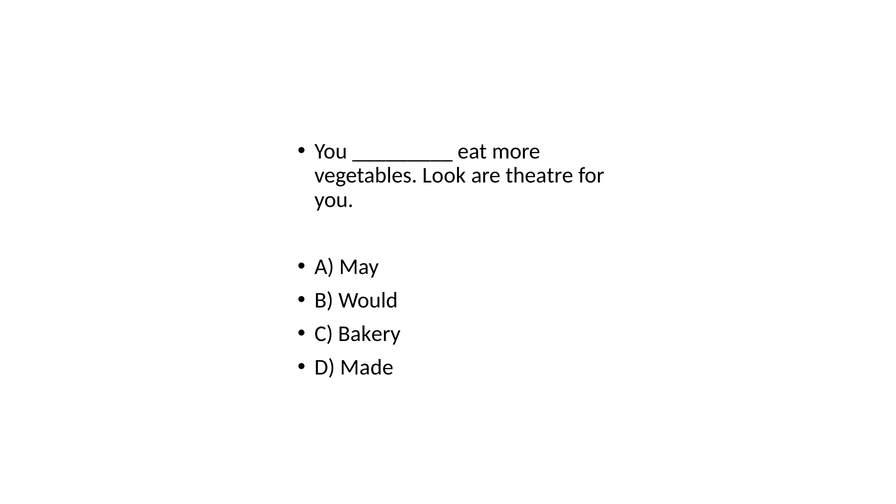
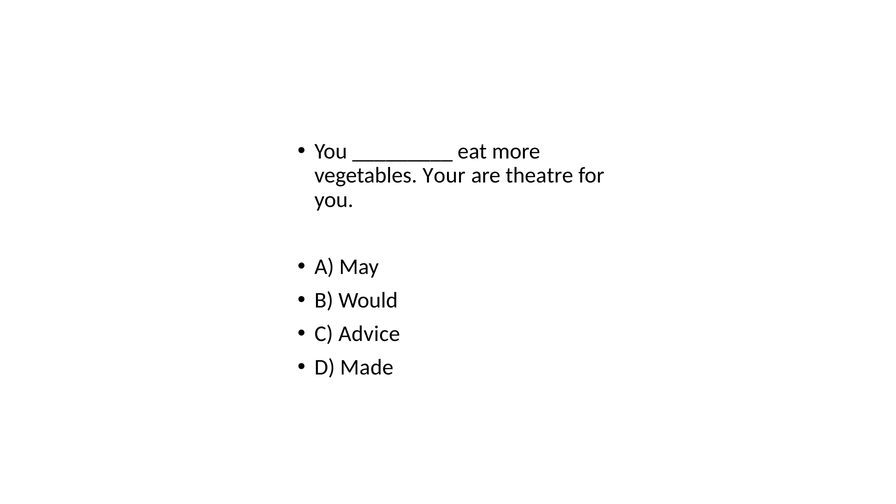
Look: Look -> Your
Bakery: Bakery -> Advice
